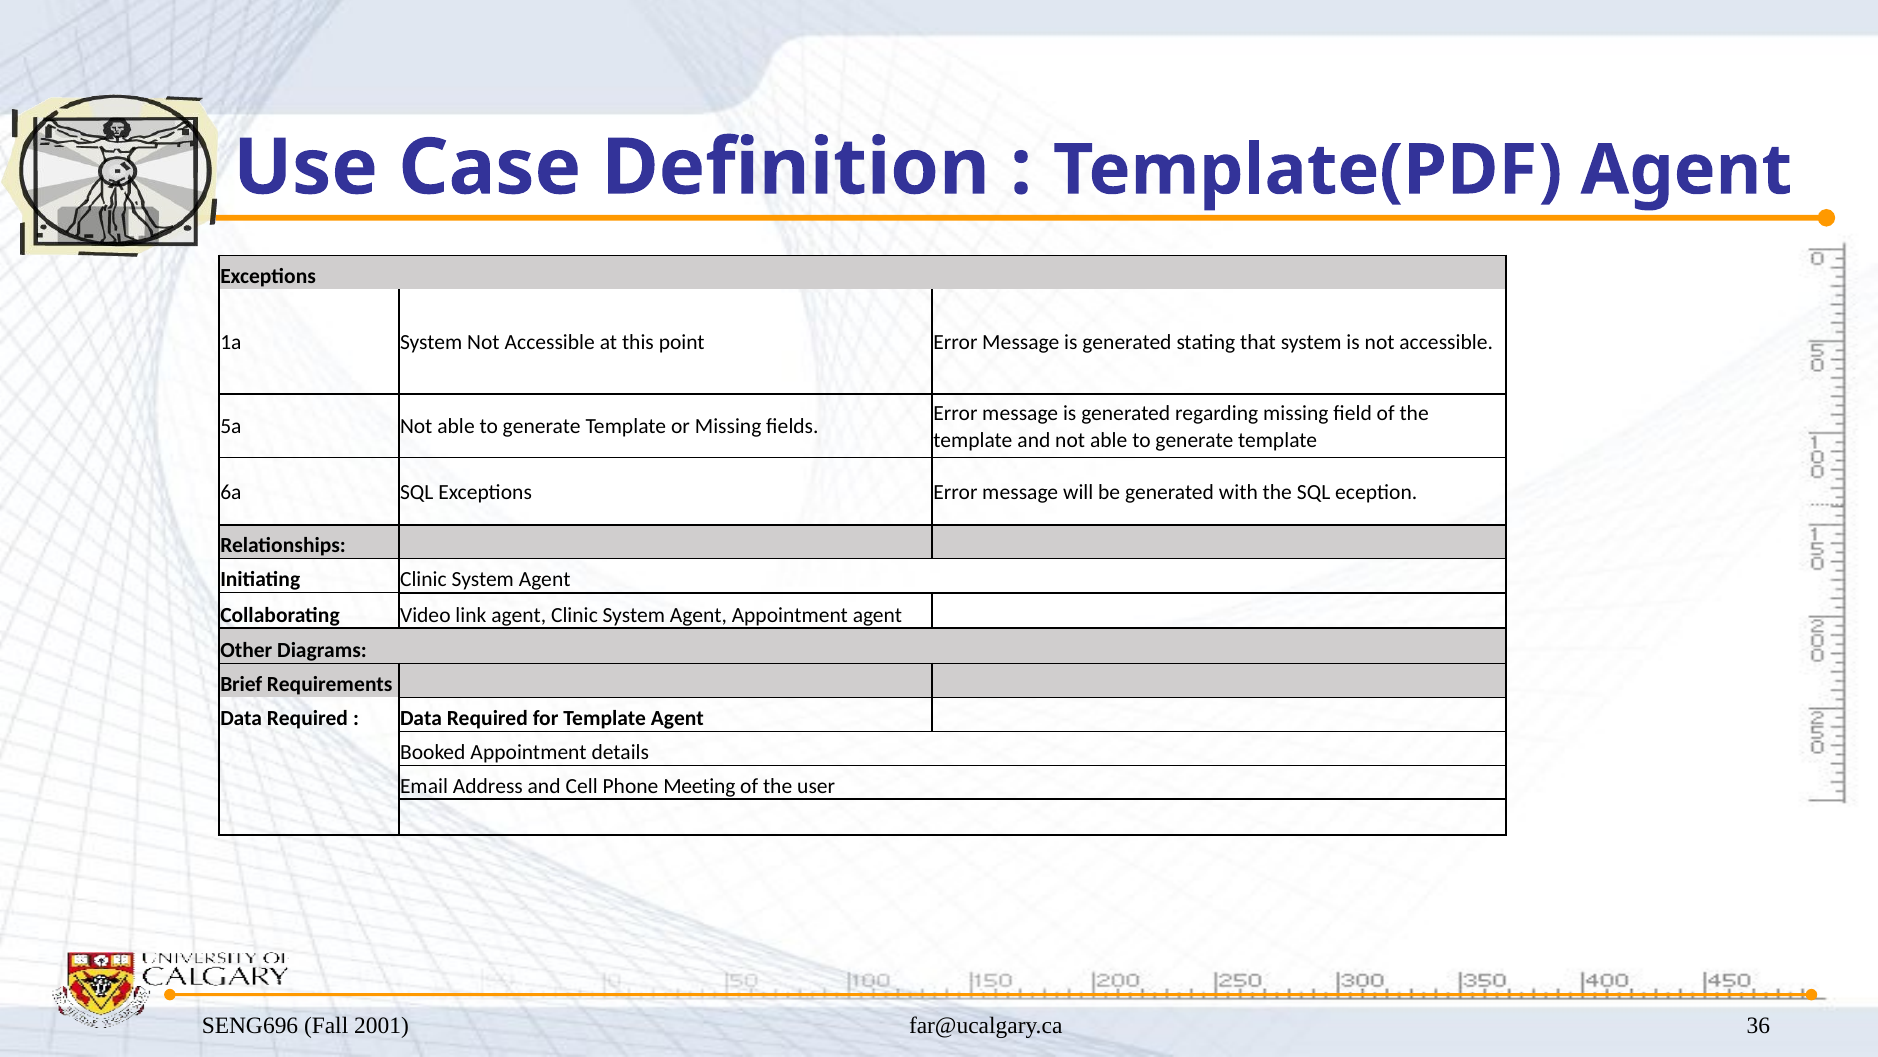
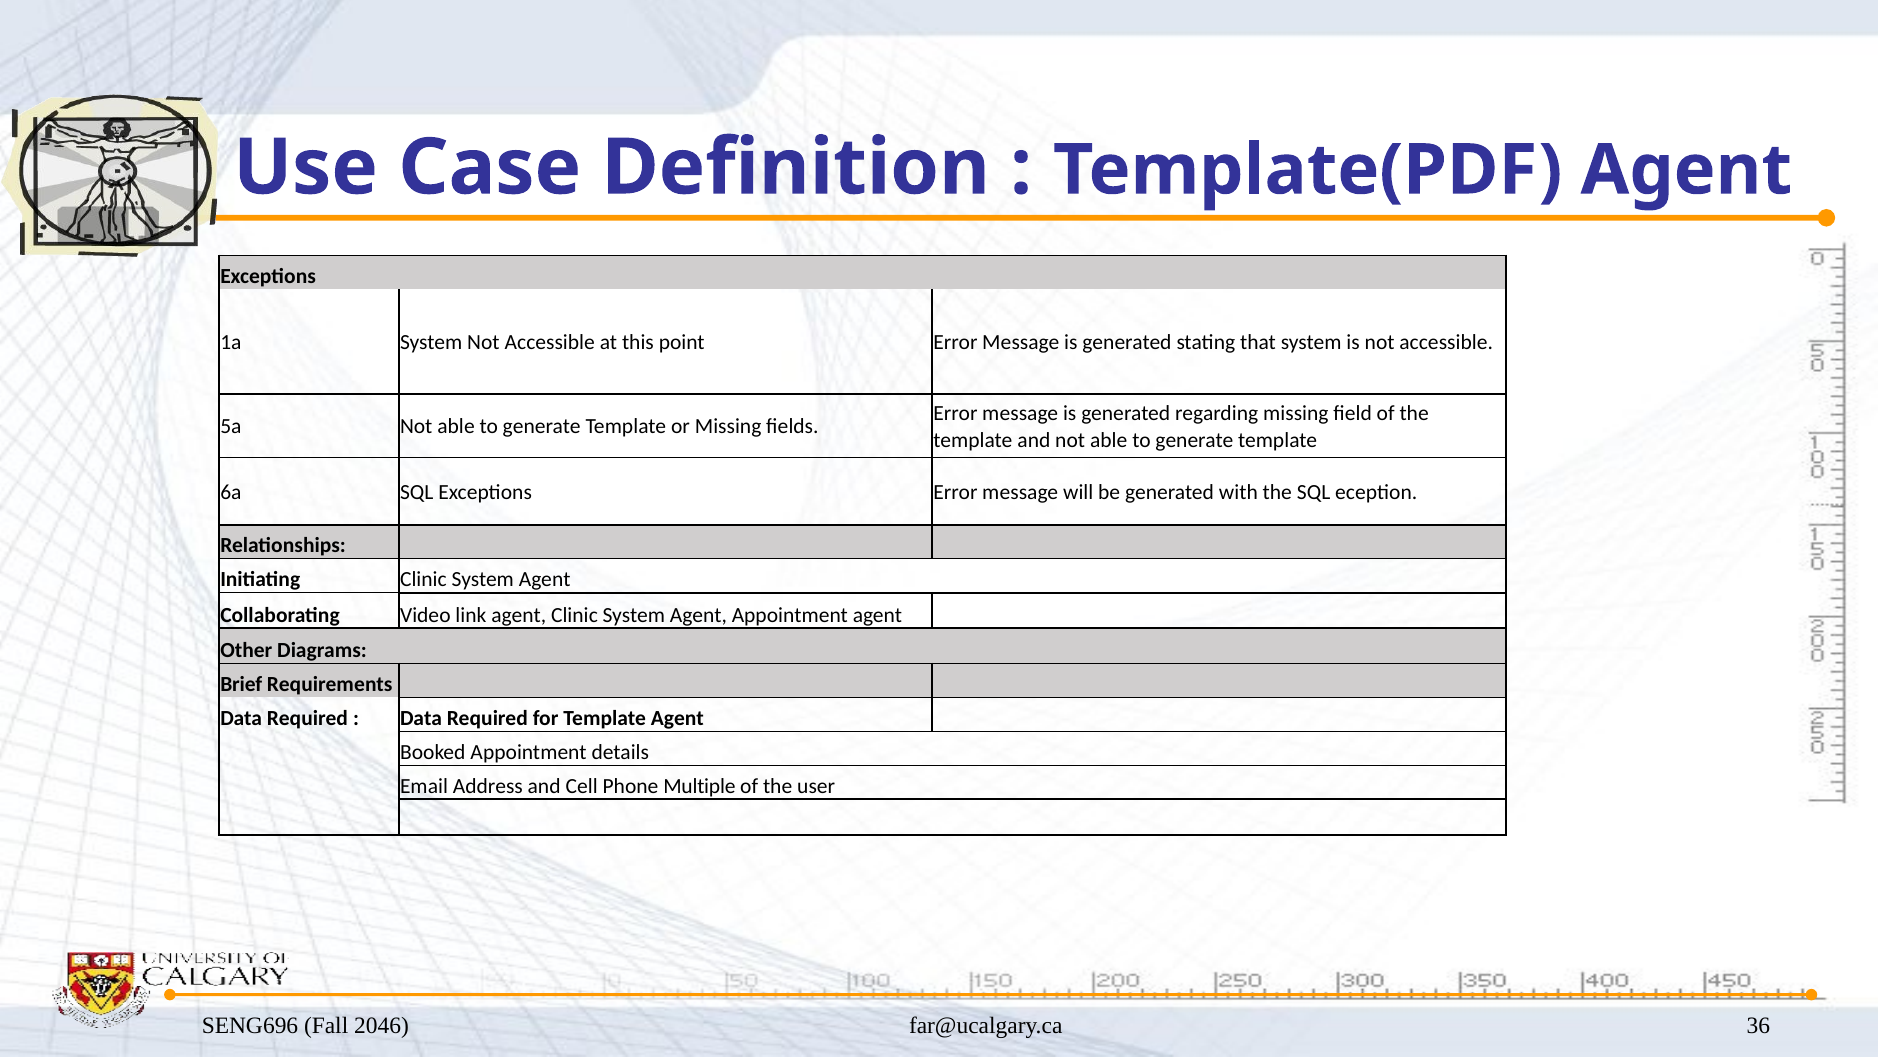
Meeting: Meeting -> Multiple
2001: 2001 -> 2046
